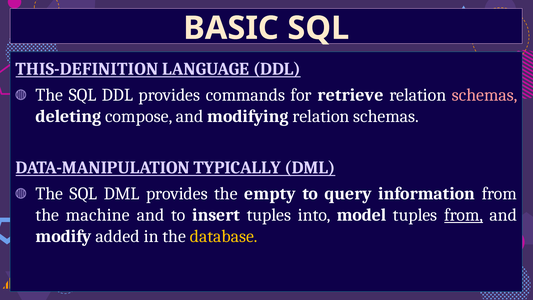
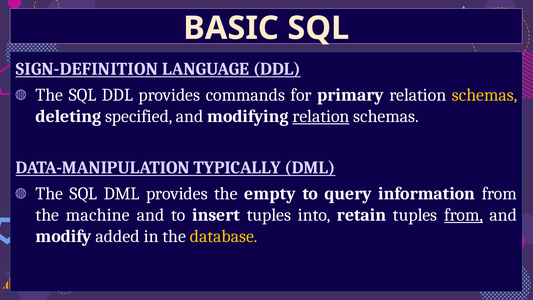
THIS-DEFINITION: THIS-DEFINITION -> SIGN-DEFINITION
retrieve: retrieve -> primary
schemas at (485, 95) colour: pink -> yellow
compose: compose -> specified
relation at (321, 116) underline: none -> present
model: model -> retain
